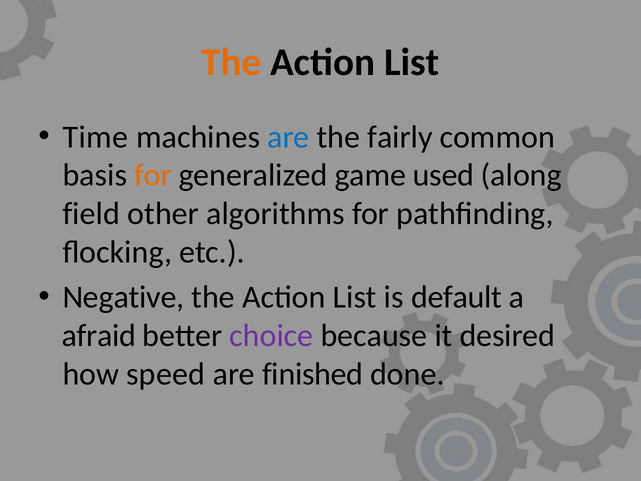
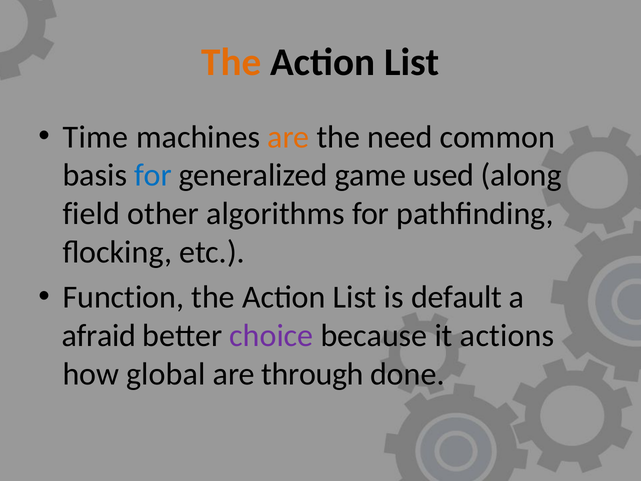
are at (288, 137) colour: blue -> orange
fairly: fairly -> need
for at (153, 175) colour: orange -> blue
Negative: Negative -> Function
desired: desired -> actions
speed: speed -> global
finished: finished -> through
